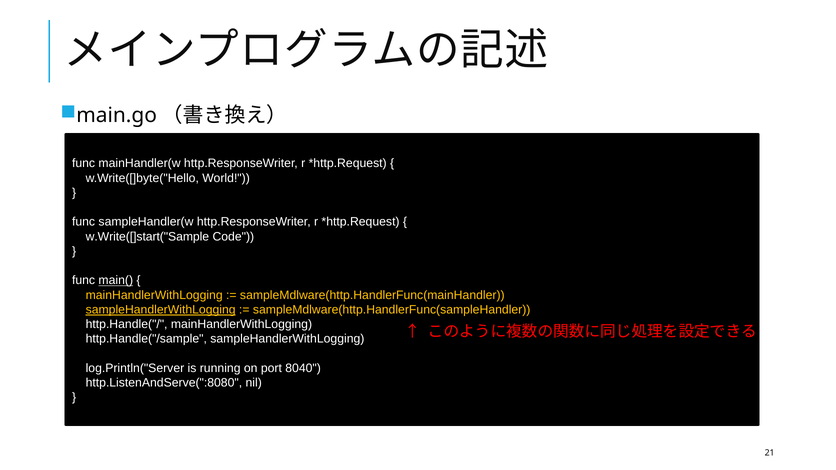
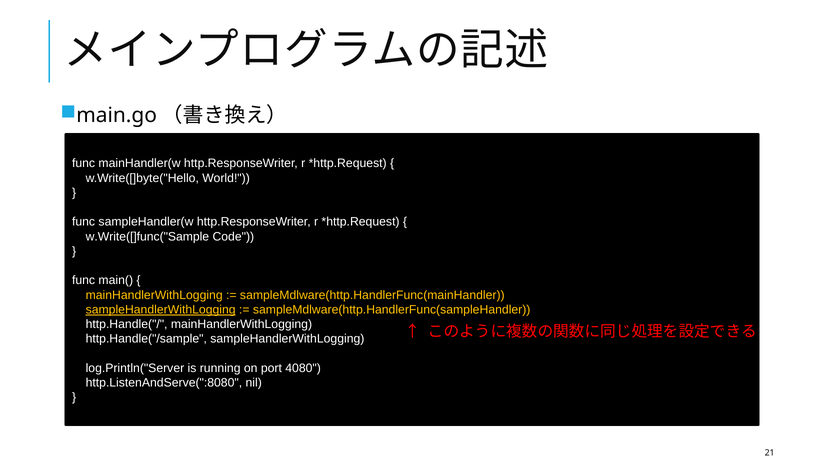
w.Write([]start("Sample: w.Write([]start("Sample -> w.Write([]func("Sample
main( underline: present -> none
8040: 8040 -> 4080
